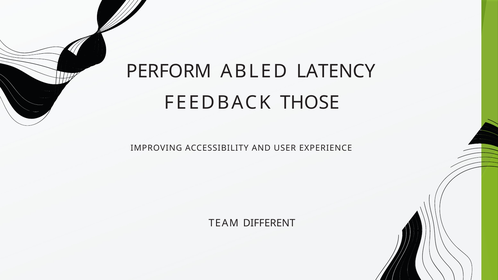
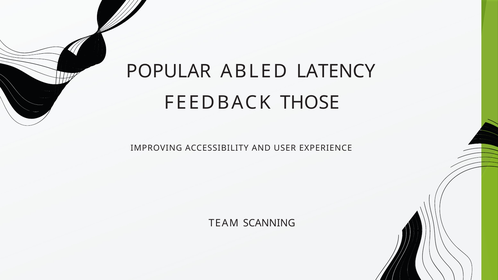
PERFORM: PERFORM -> POPULAR
DIFFERENT: DIFFERENT -> SCANNING
